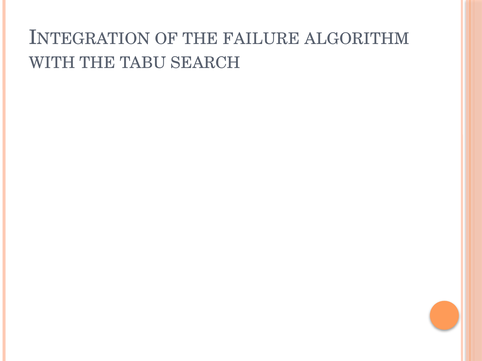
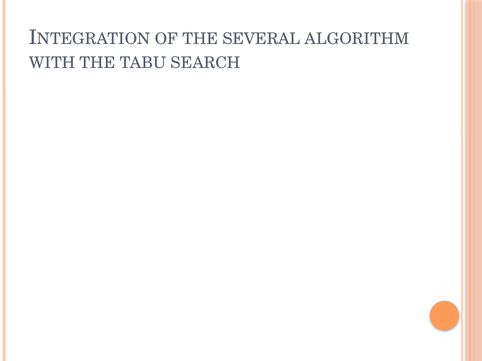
FAILURE: FAILURE -> SEVERAL
